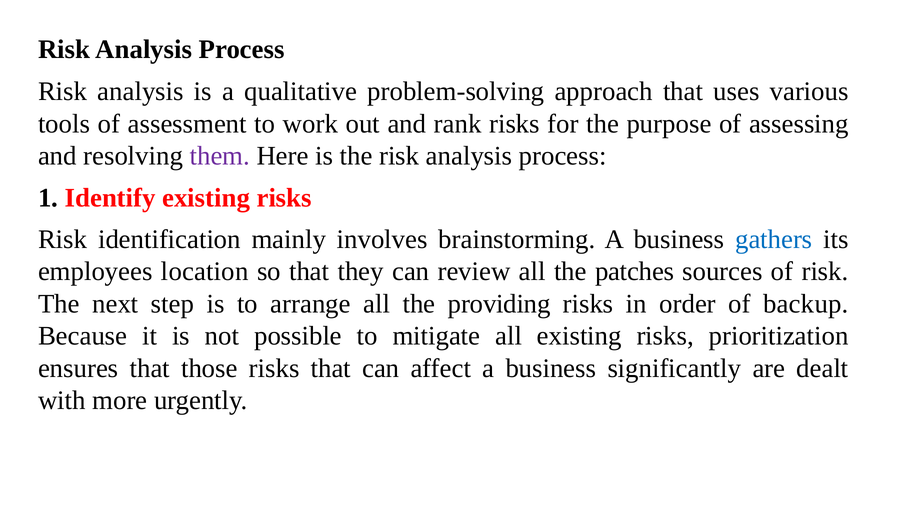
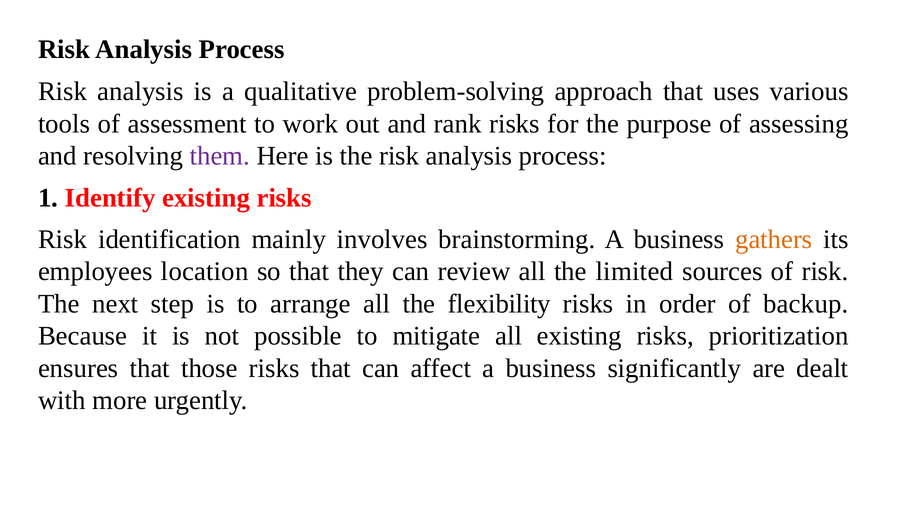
gathers colour: blue -> orange
patches: patches -> limited
providing: providing -> flexibility
